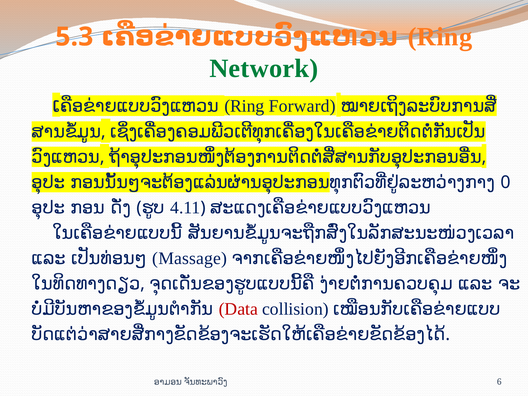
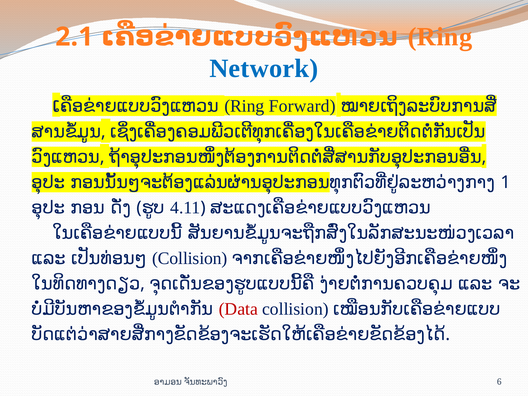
5.3: 5.3 -> 2.1
Network colour: green -> blue
0: 0 -> 1
Massage at (190, 259): Massage -> Collision
